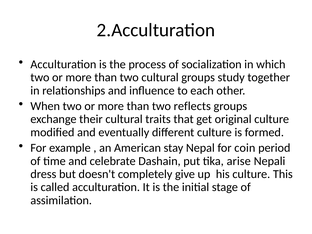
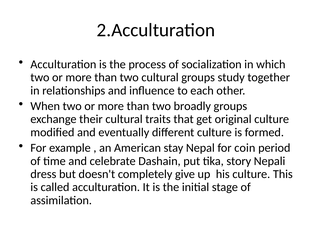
reflects: reflects -> broadly
arise: arise -> story
